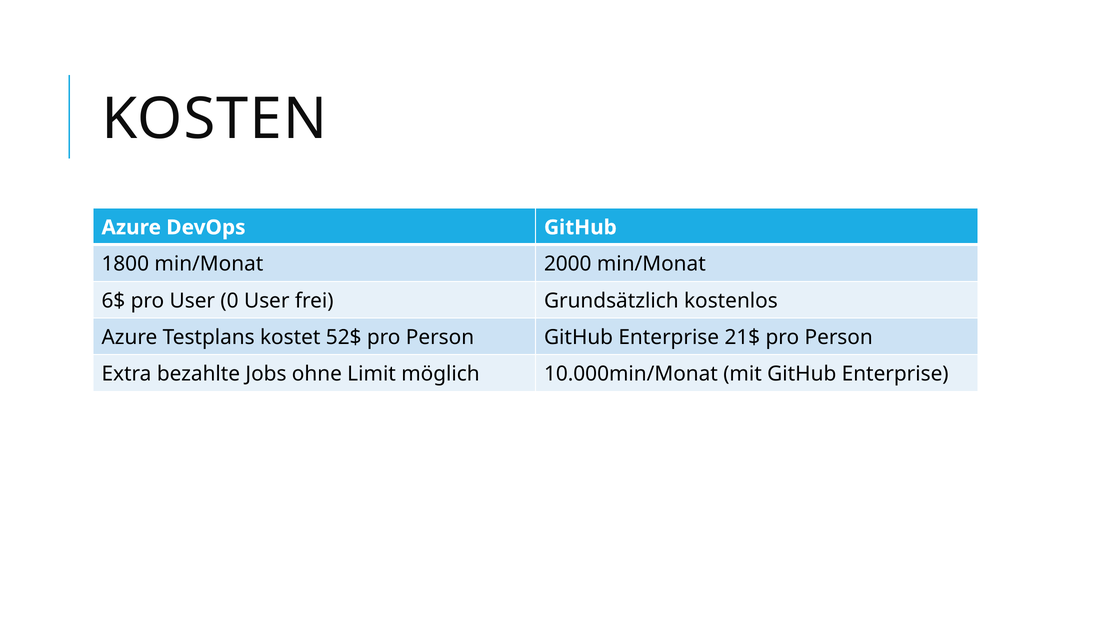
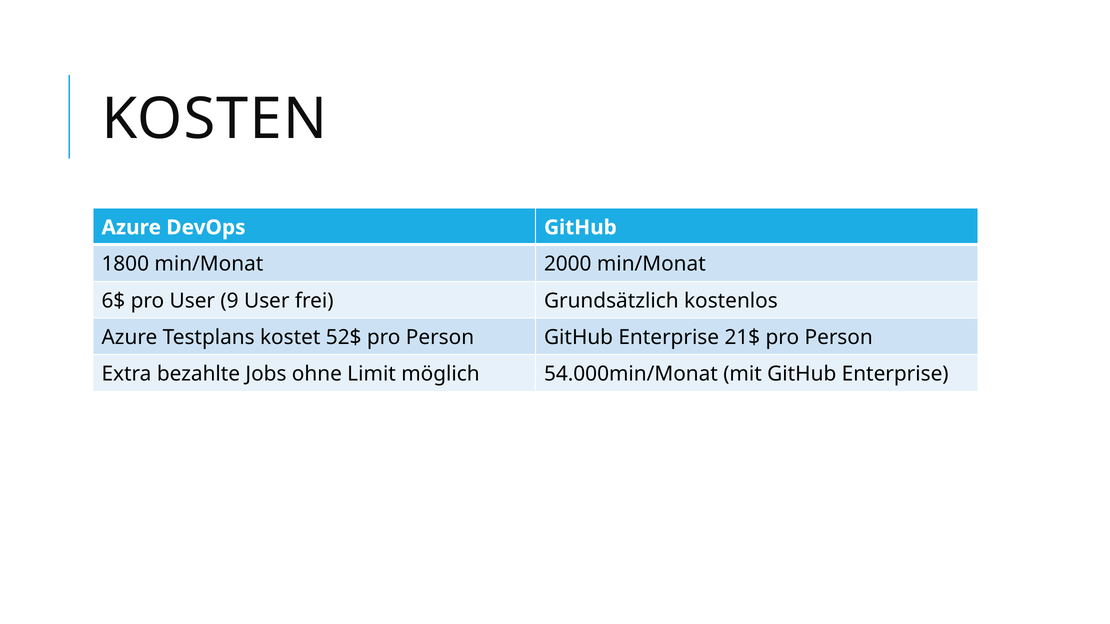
0: 0 -> 9
10.000min/Monat: 10.000min/Monat -> 54.000min/Monat
